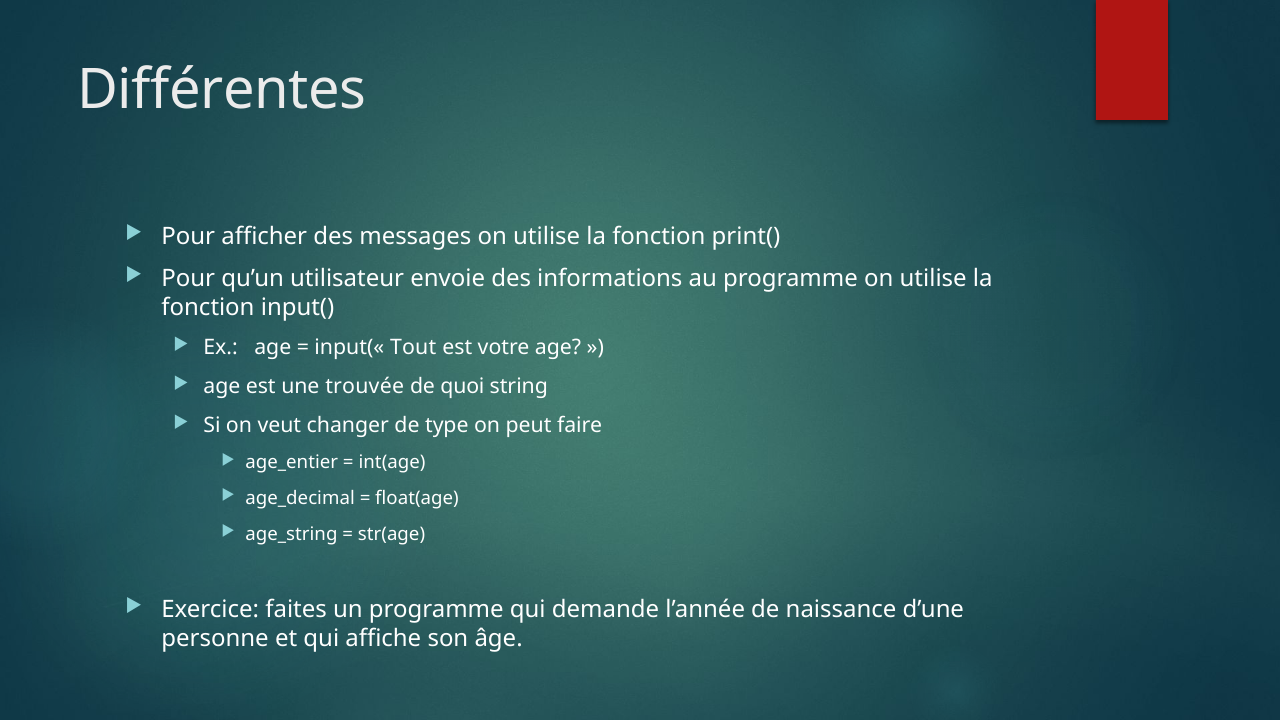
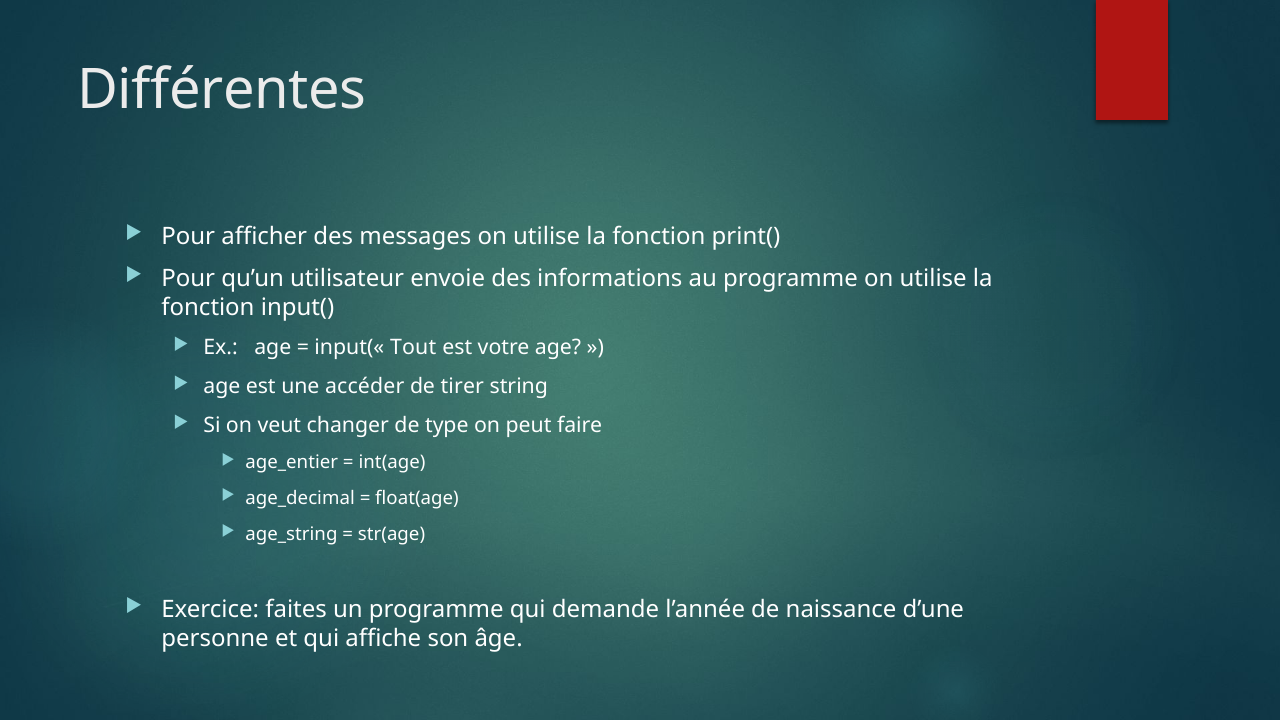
trouvée: trouvée -> accéder
quoi: quoi -> tirer
